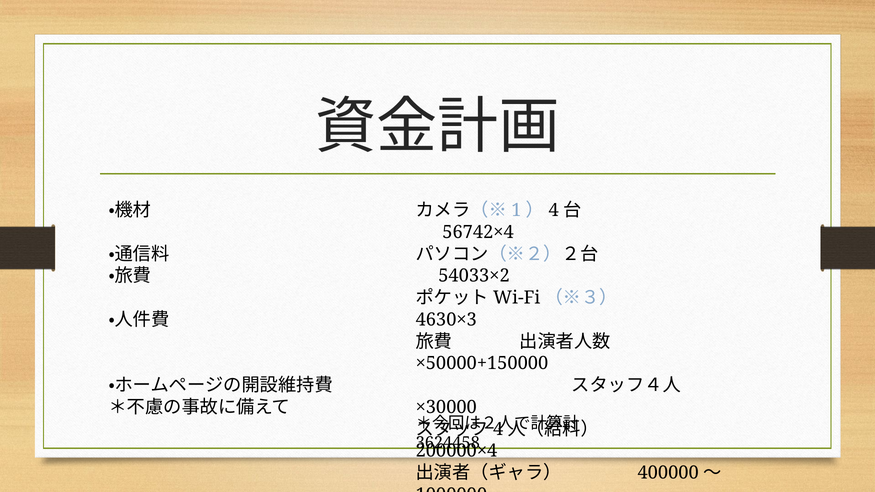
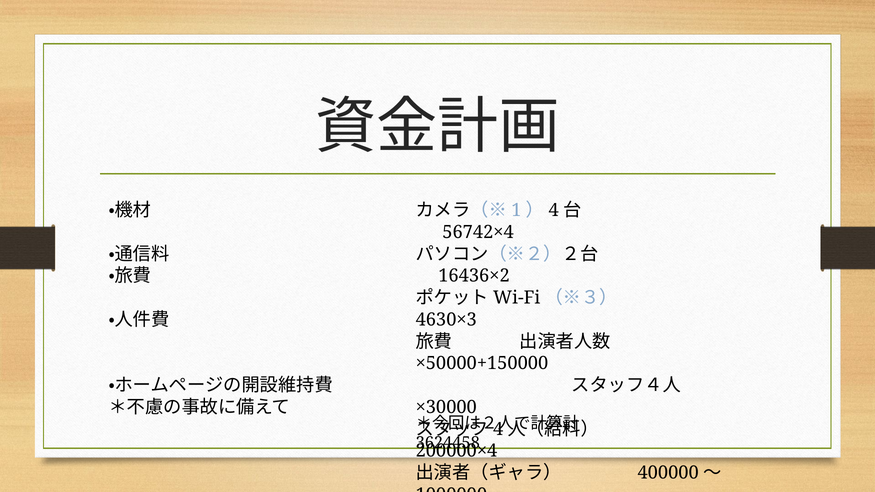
54033×2: 54033×2 -> 16436×2
